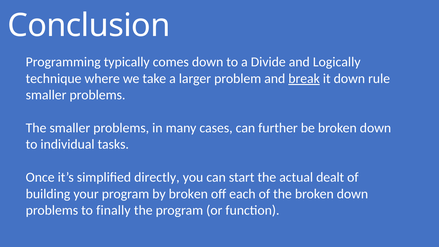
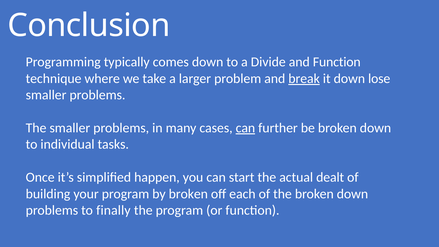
and Logically: Logically -> Function
rule: rule -> lose
can at (245, 128) underline: none -> present
directly: directly -> happen
